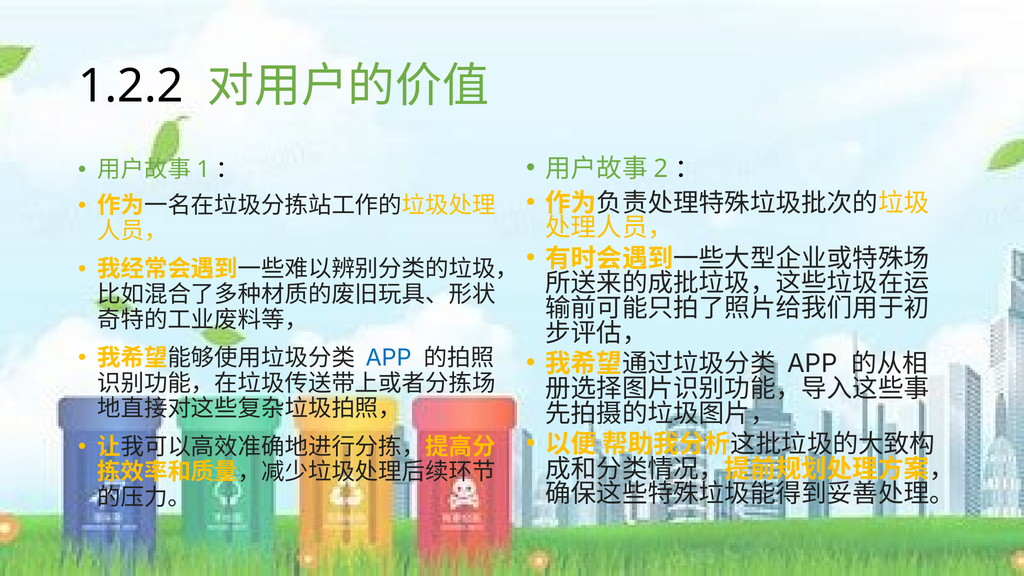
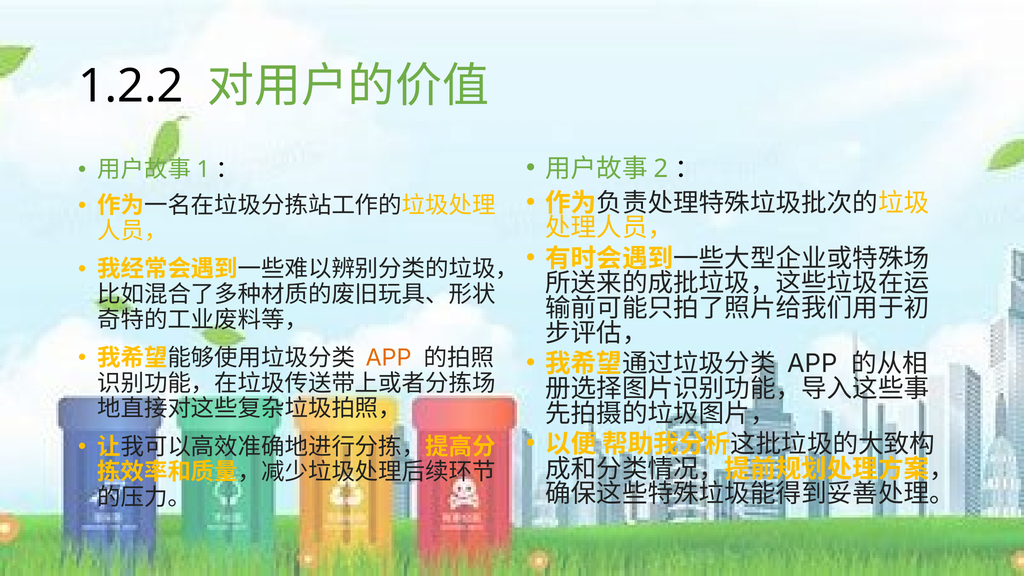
APP at (389, 358) colour: blue -> orange
